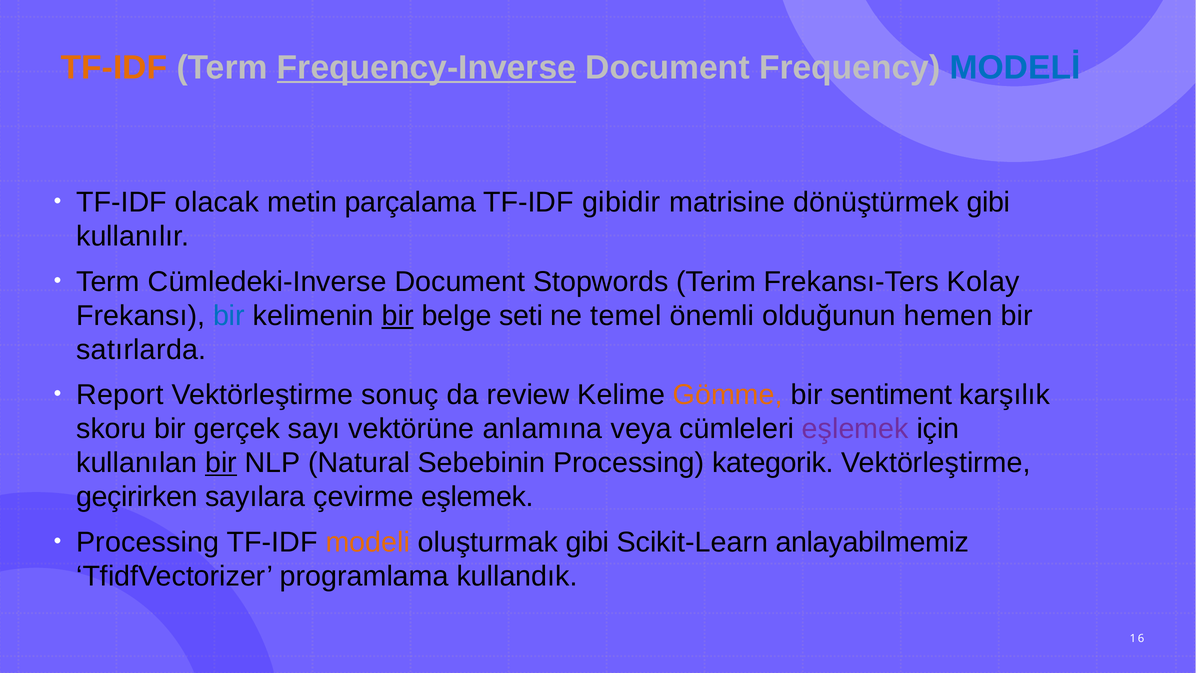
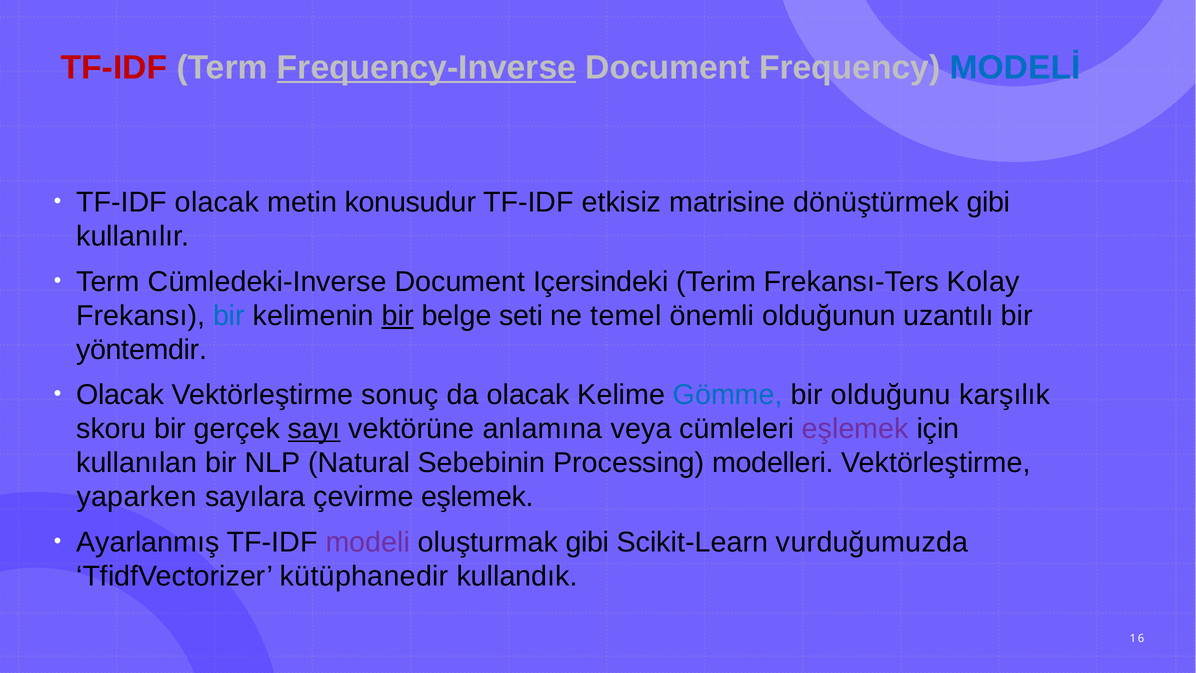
TF-IDF at (114, 68) colour: orange -> red
parçalama: parçalama -> konusudur
gibidir: gibidir -> etkisiz
Stopwords: Stopwords -> Içersindeki
hemen: hemen -> uzantılı
satırlarda: satırlarda -> yöntemdir
Report at (120, 395): Report -> Olacak
da review: review -> olacak
Gömme colour: orange -> blue
sentiment: sentiment -> olduğunu
sayı underline: none -> present
bir at (221, 463) underline: present -> none
kategorik: kategorik -> modelleri
geçirirken: geçirirken -> yaparken
Processing at (148, 542): Processing -> Ayarlanmış
modeli colour: orange -> purple
anlayabilmemiz: anlayabilmemiz -> vurduğumuzda
programlama: programlama -> kütüphanedir
